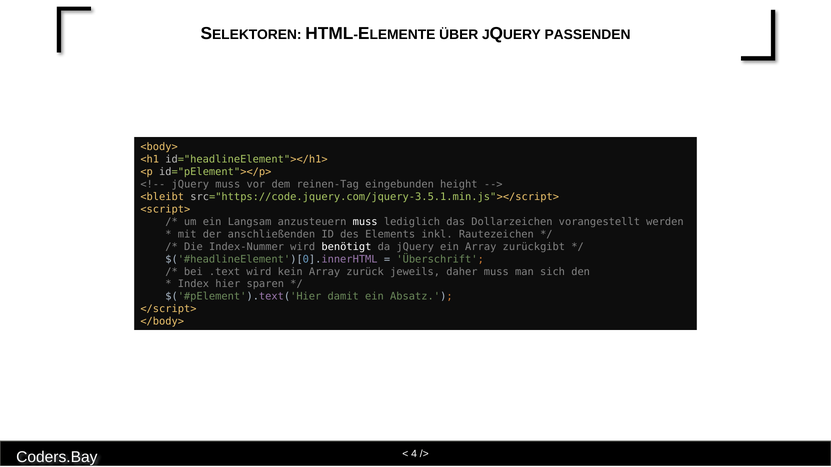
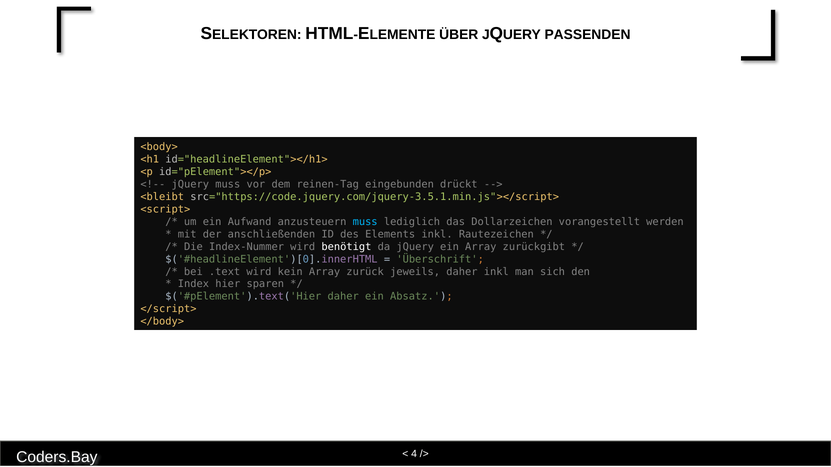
height: height -> drückt
Langsam: Langsam -> Aufwand
muss at (365, 222) colour: white -> light blue
daher muss: muss -> inkl
damit at (343, 297): damit -> daher
